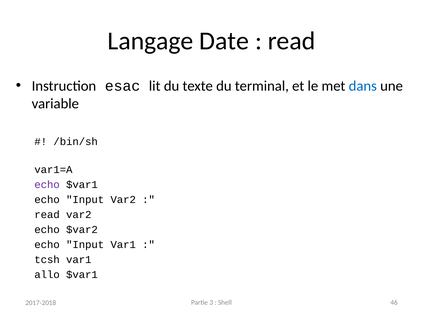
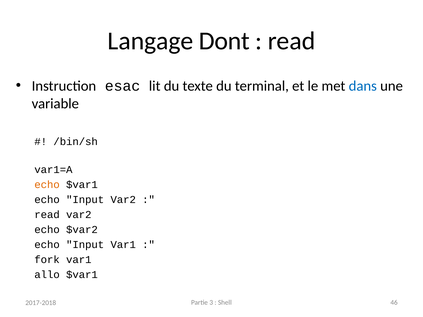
Date: Date -> Dont
echo at (47, 185) colour: purple -> orange
tcsh: tcsh -> fork
